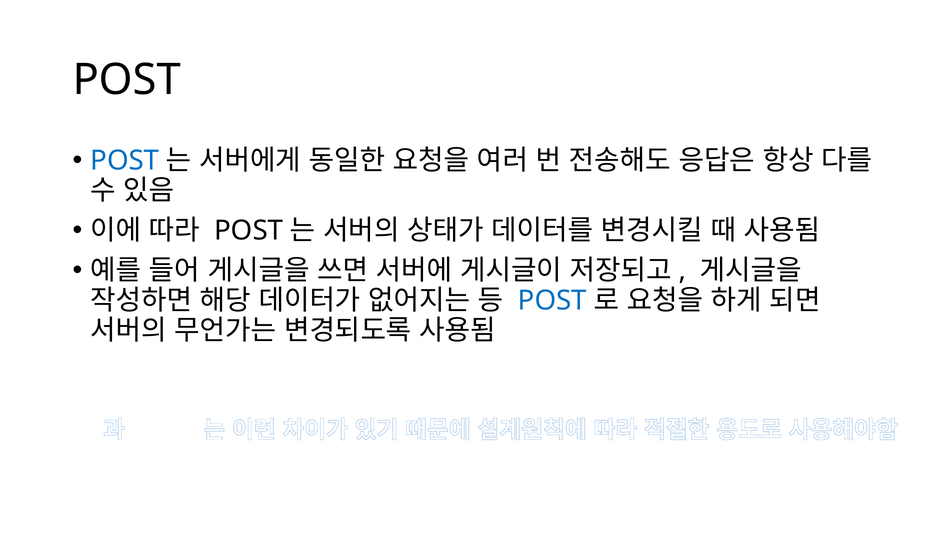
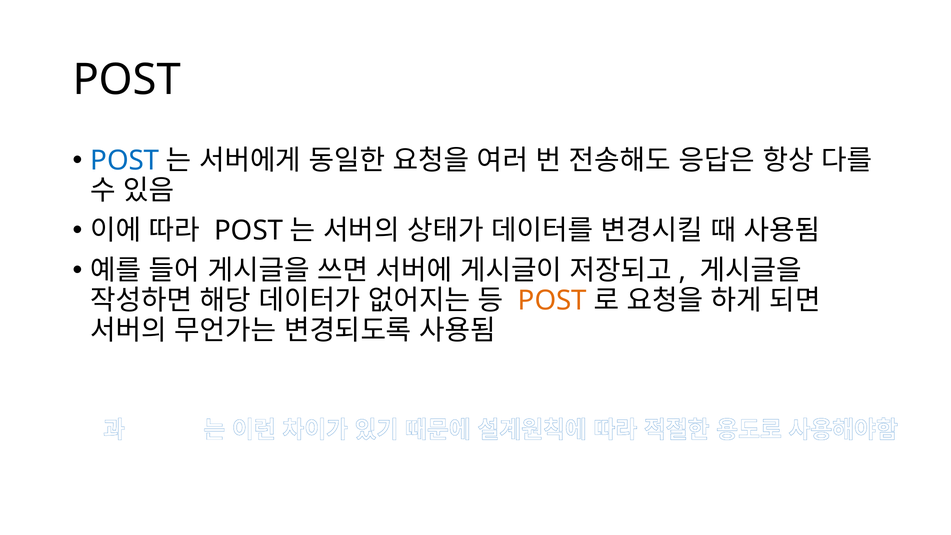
POST at (552, 300) colour: blue -> orange
